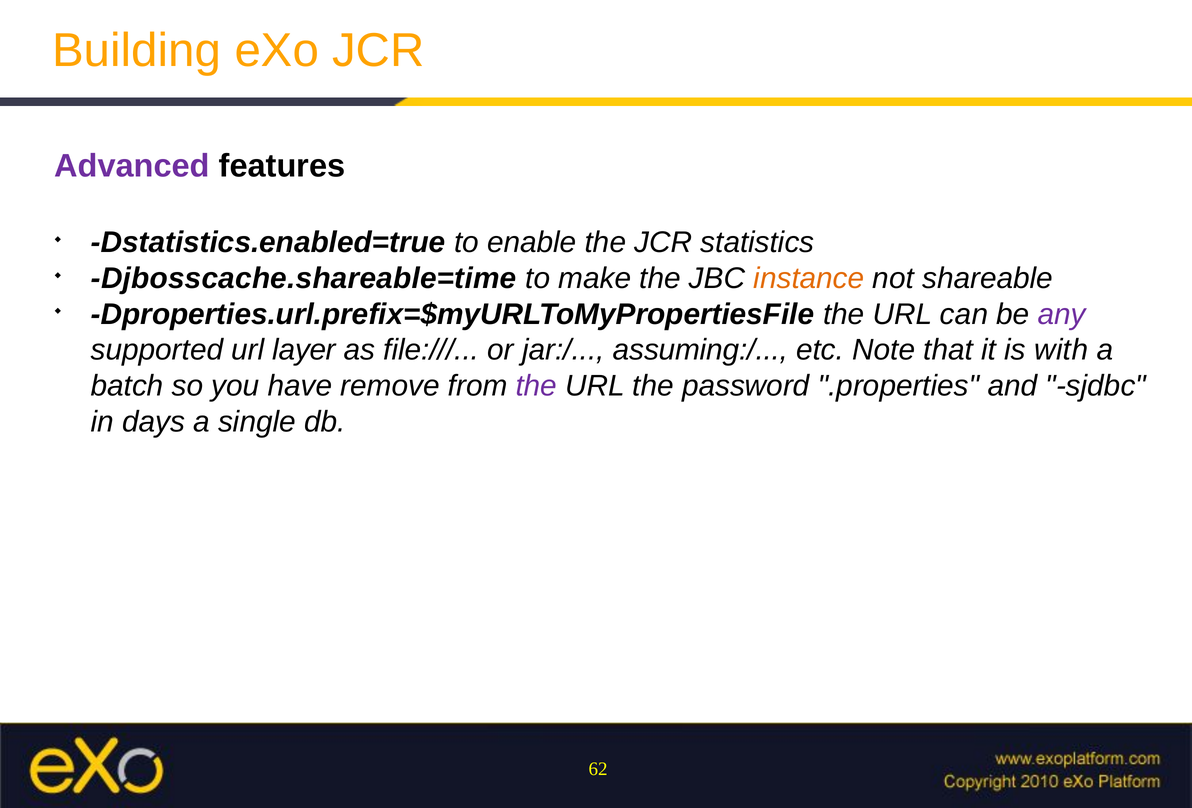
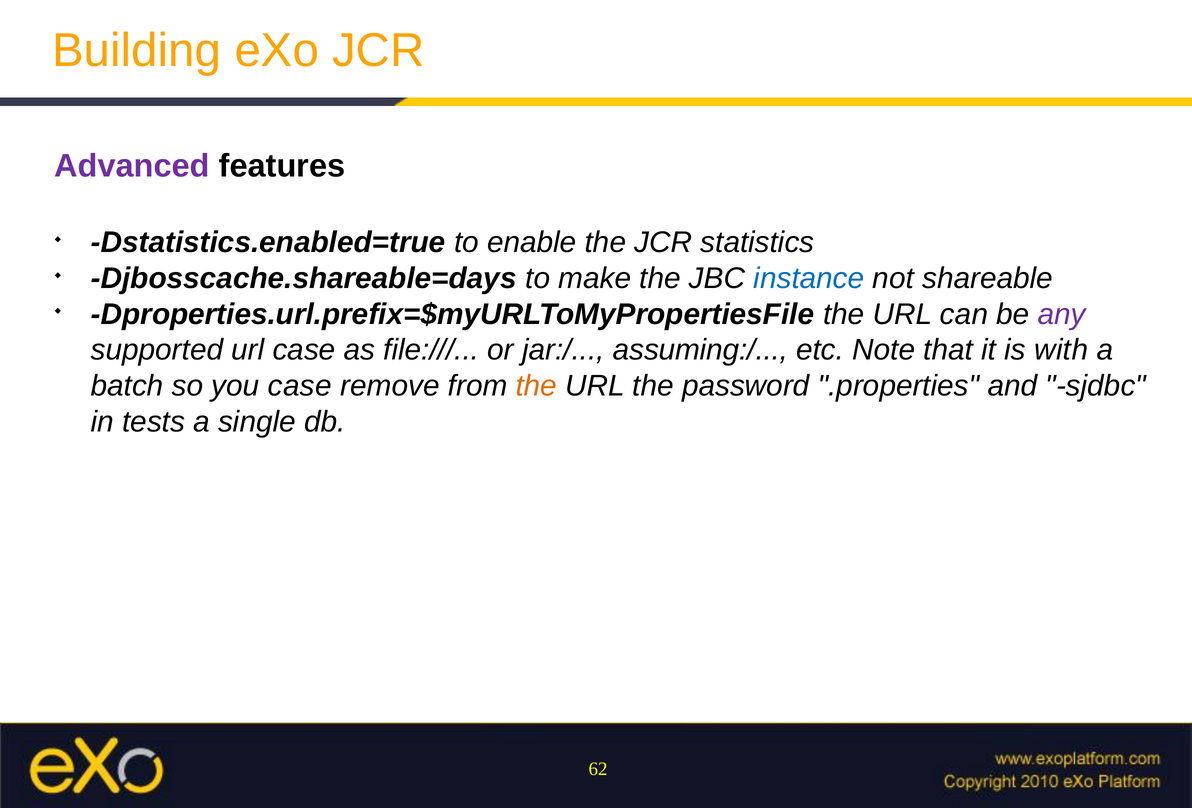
Djbosscache.shareable=time: Djbosscache.shareable=time -> Djbosscache.shareable=days
instance colour: orange -> blue
url layer: layer -> case
you have: have -> case
the at (536, 386) colour: purple -> orange
days: days -> tests
